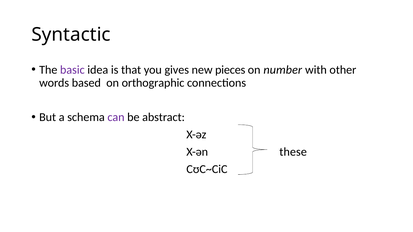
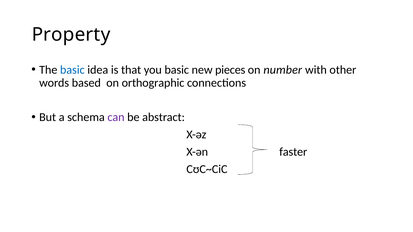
Syntactic: Syntactic -> Property
basic at (72, 70) colour: purple -> blue
you gives: gives -> basic
these: these -> faster
